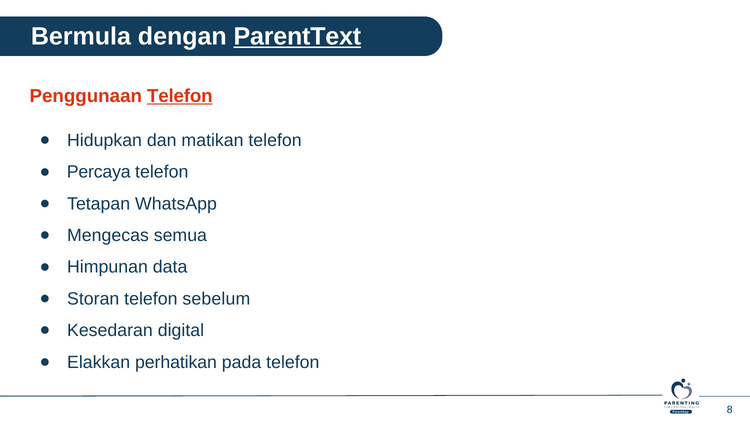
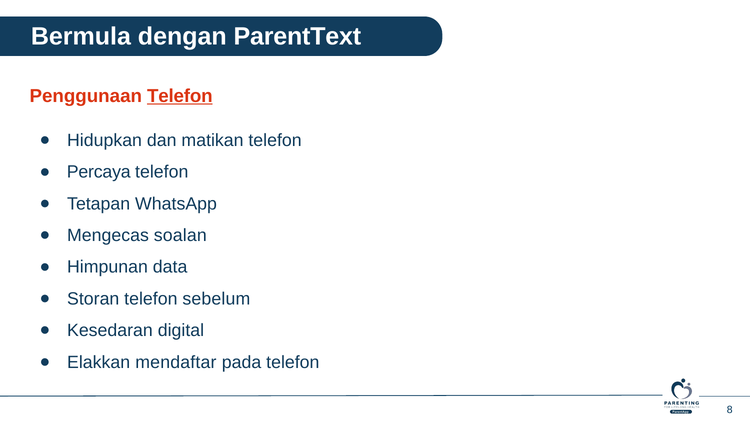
ParentText underline: present -> none
semua: semua -> soalan
perhatikan: perhatikan -> mendaftar
